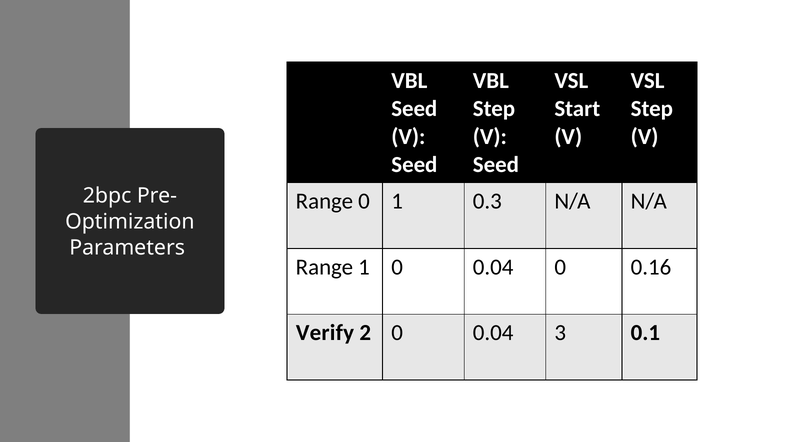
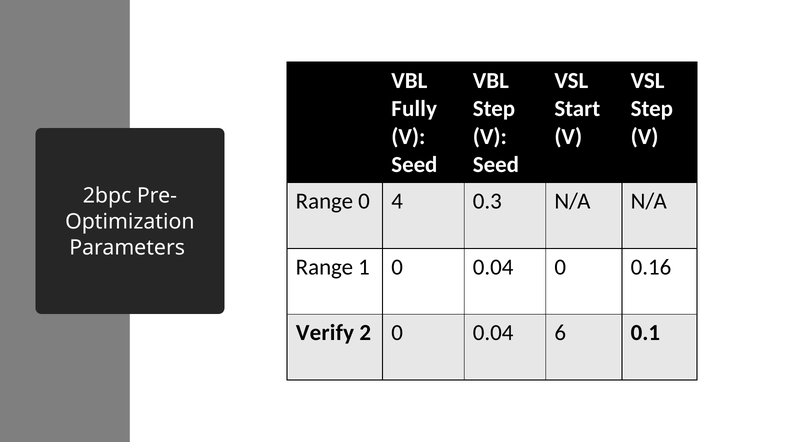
Seed at (414, 109): Seed -> Fully
0 1: 1 -> 4
3: 3 -> 6
